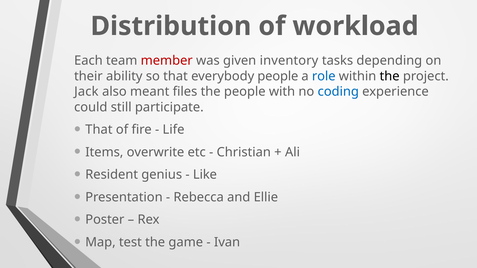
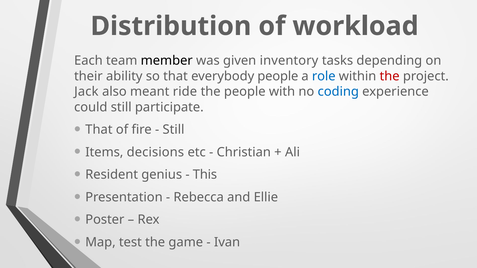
member colour: red -> black
the at (390, 76) colour: black -> red
files: files -> ride
Life at (174, 130): Life -> Still
overwrite: overwrite -> decisions
Like: Like -> This
